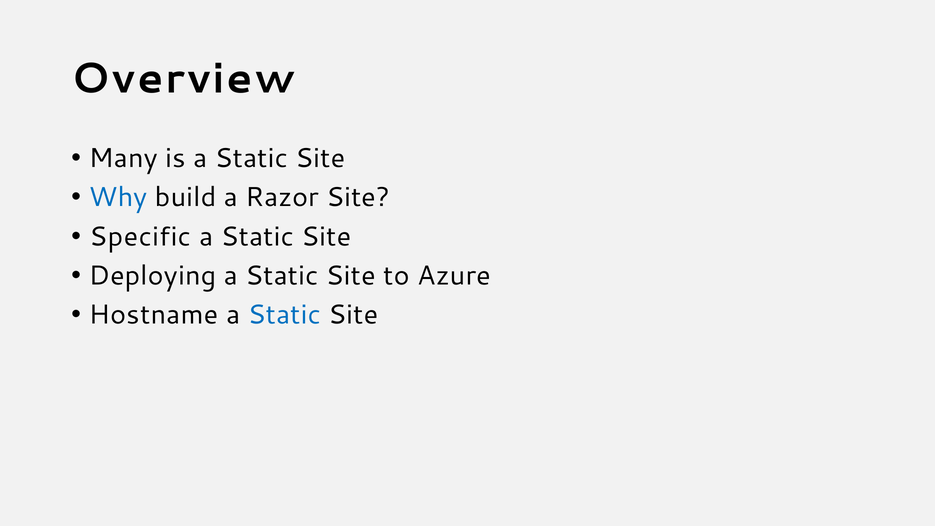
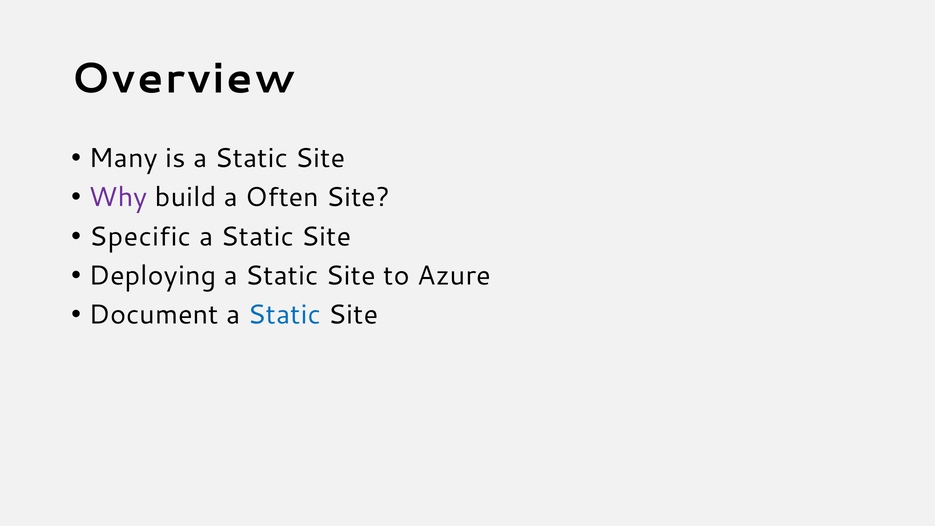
Why colour: blue -> purple
Razor: Razor -> Often
Hostname: Hostname -> Document
